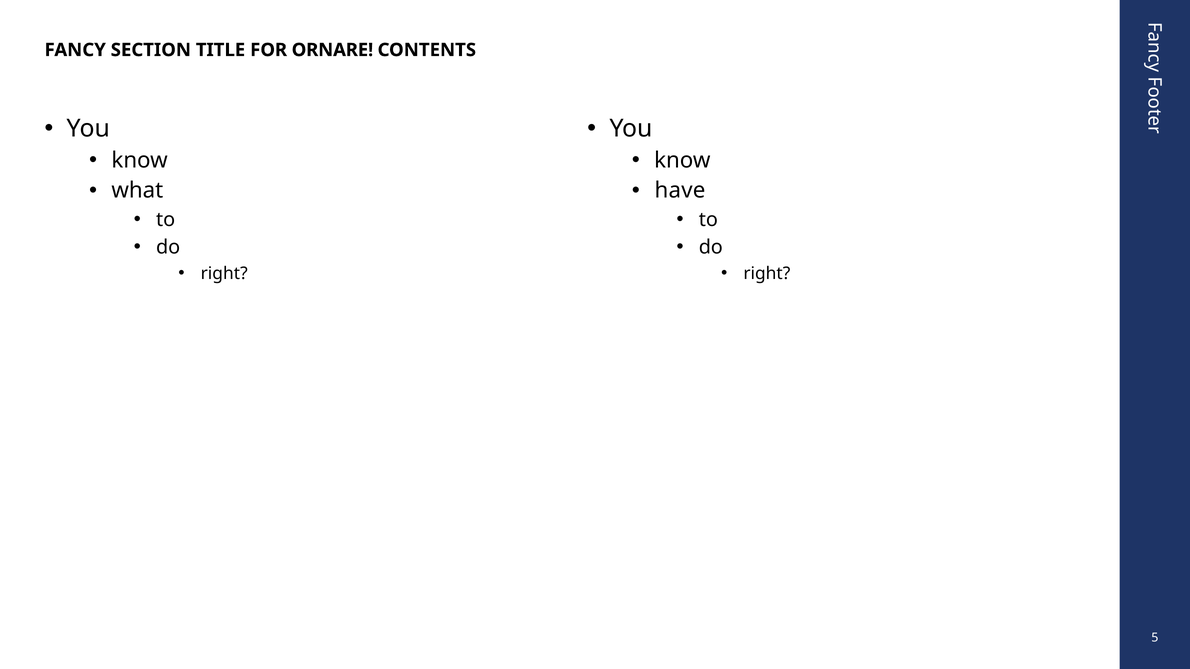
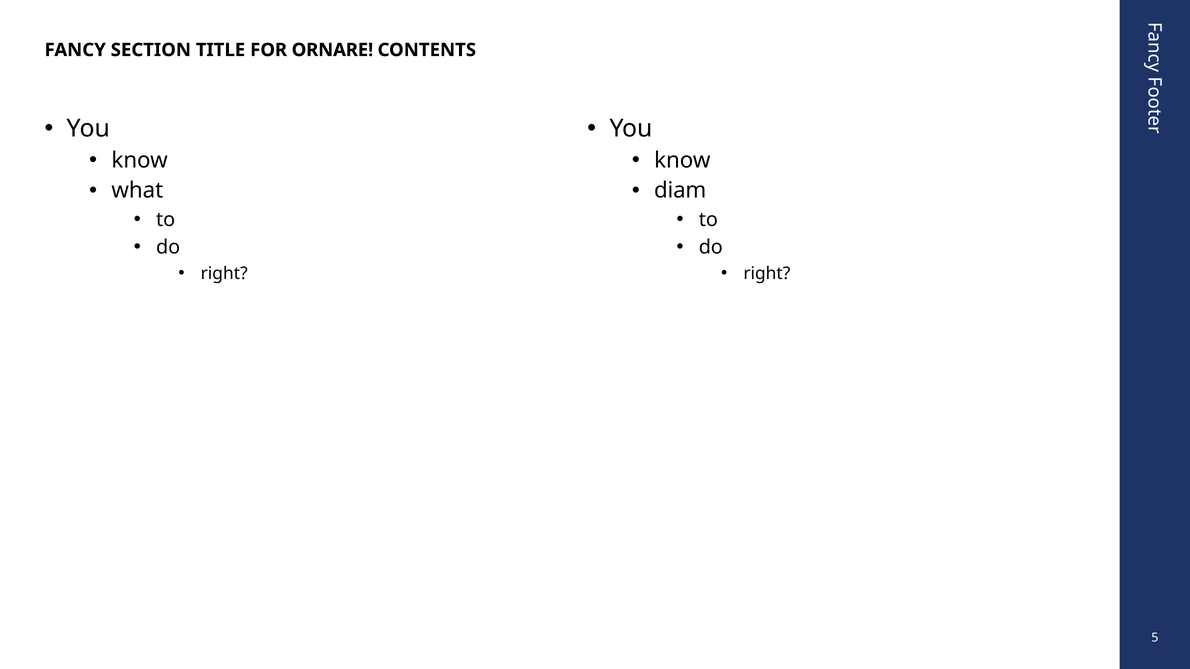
have: have -> diam
